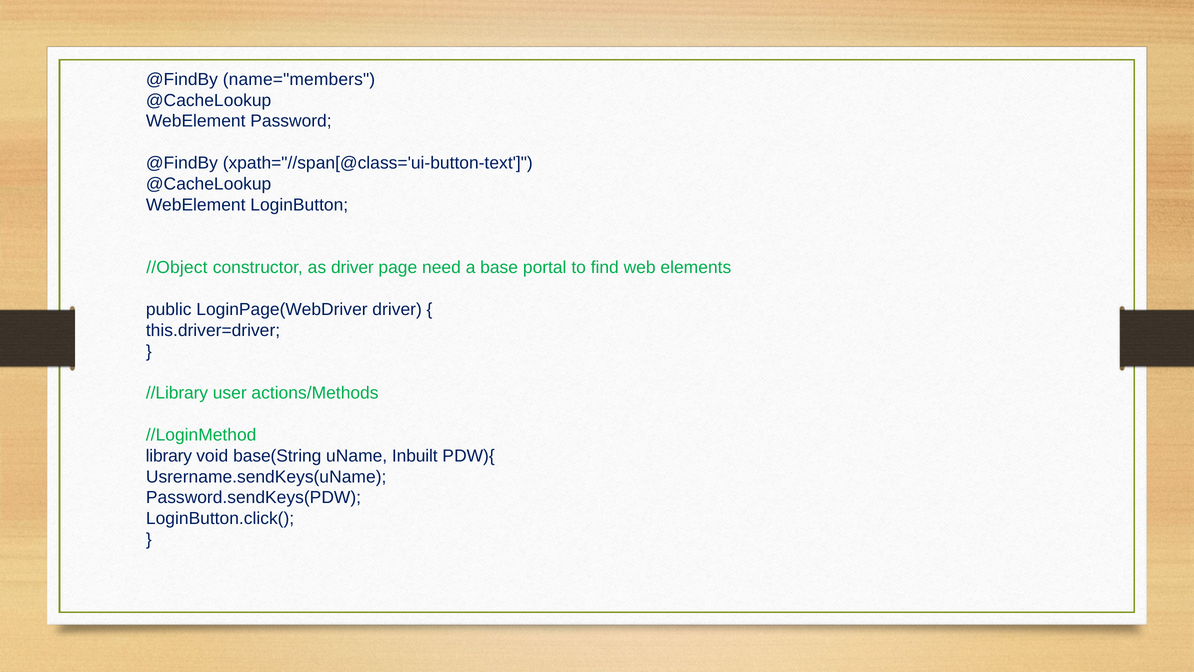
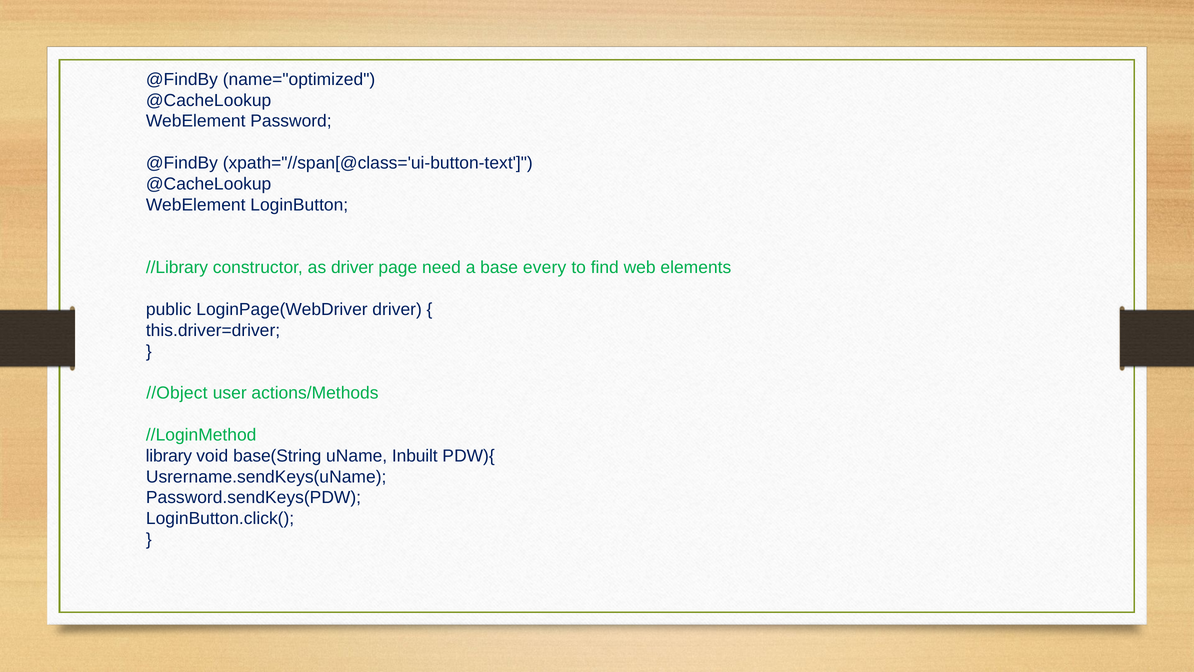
name="members: name="members -> name="optimized
//Object: //Object -> //Library
portal: portal -> every
//Library: //Library -> //Object
